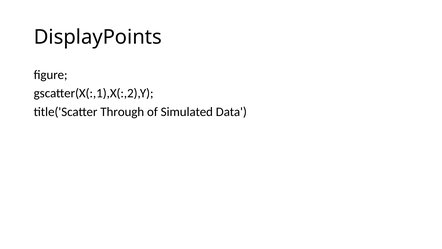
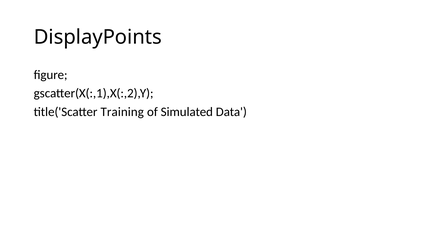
Through: Through -> Training
